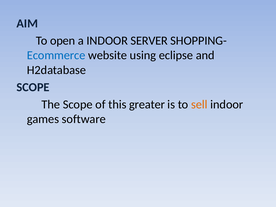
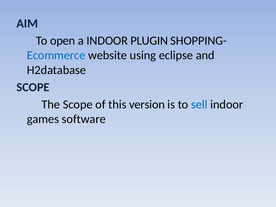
SERVER: SERVER -> PLUGIN
greater: greater -> version
sell colour: orange -> blue
